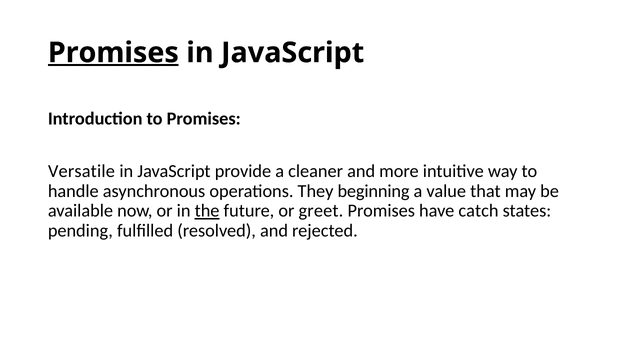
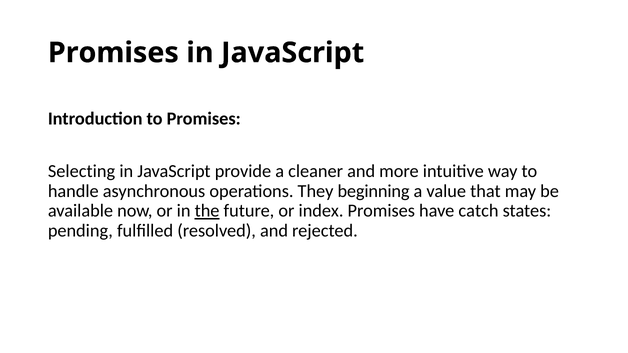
Promises at (113, 53) underline: present -> none
Versatile: Versatile -> Selecting
greet: greet -> index
